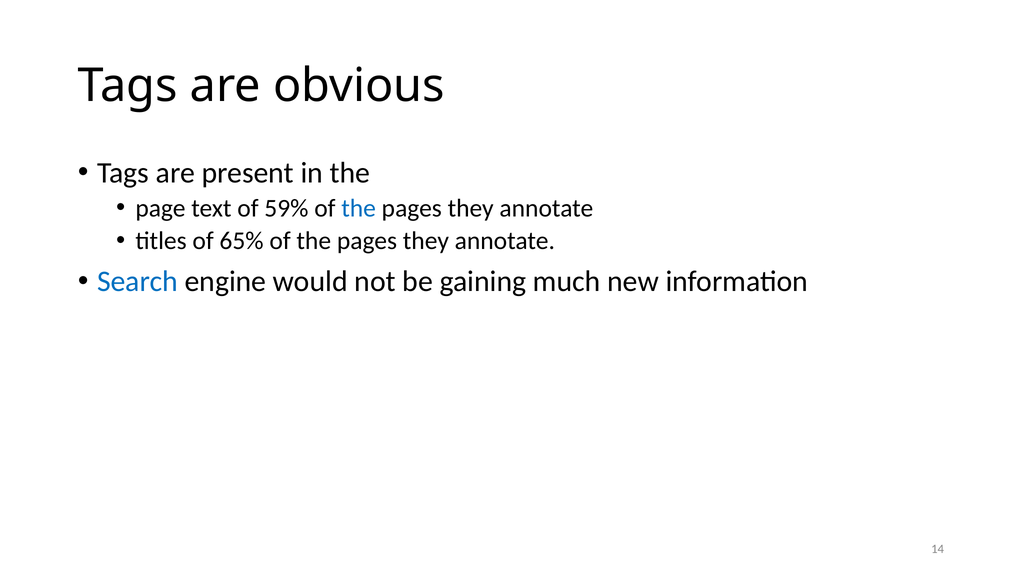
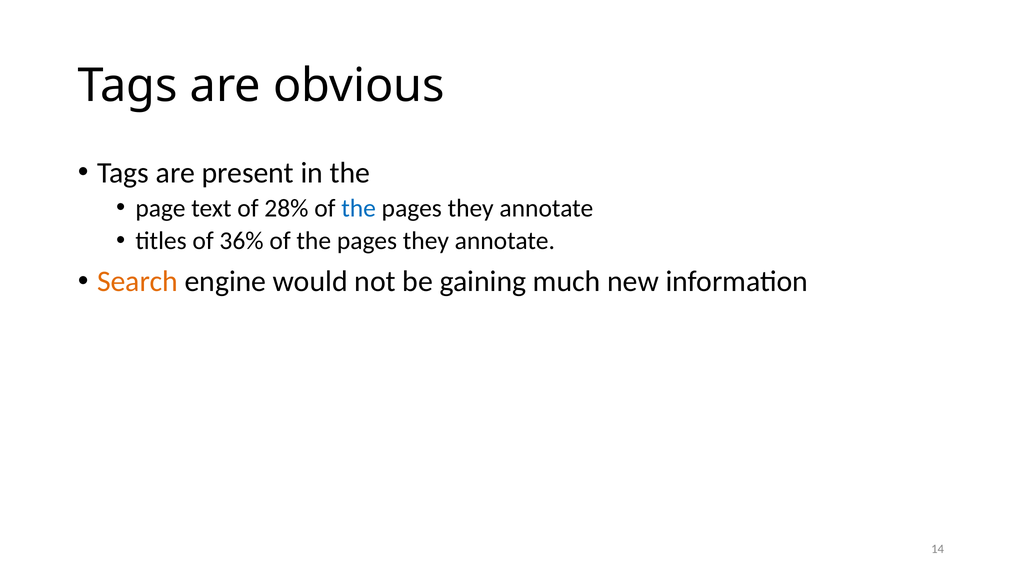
59%: 59% -> 28%
65%: 65% -> 36%
Search colour: blue -> orange
